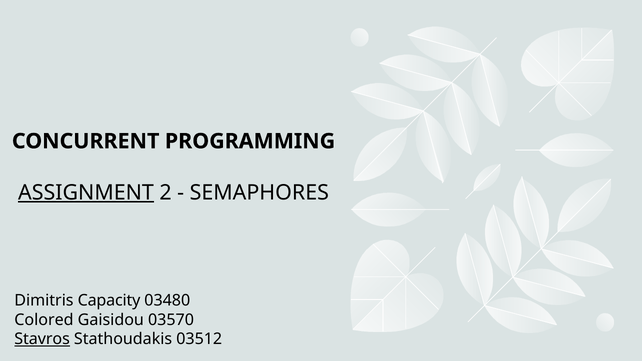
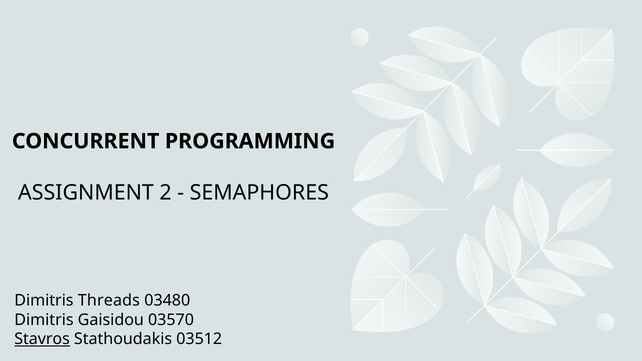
ASSIGNMENT underline: present -> none
Capacity: Capacity -> Threads
Colored at (44, 320): Colored -> Dimitris
